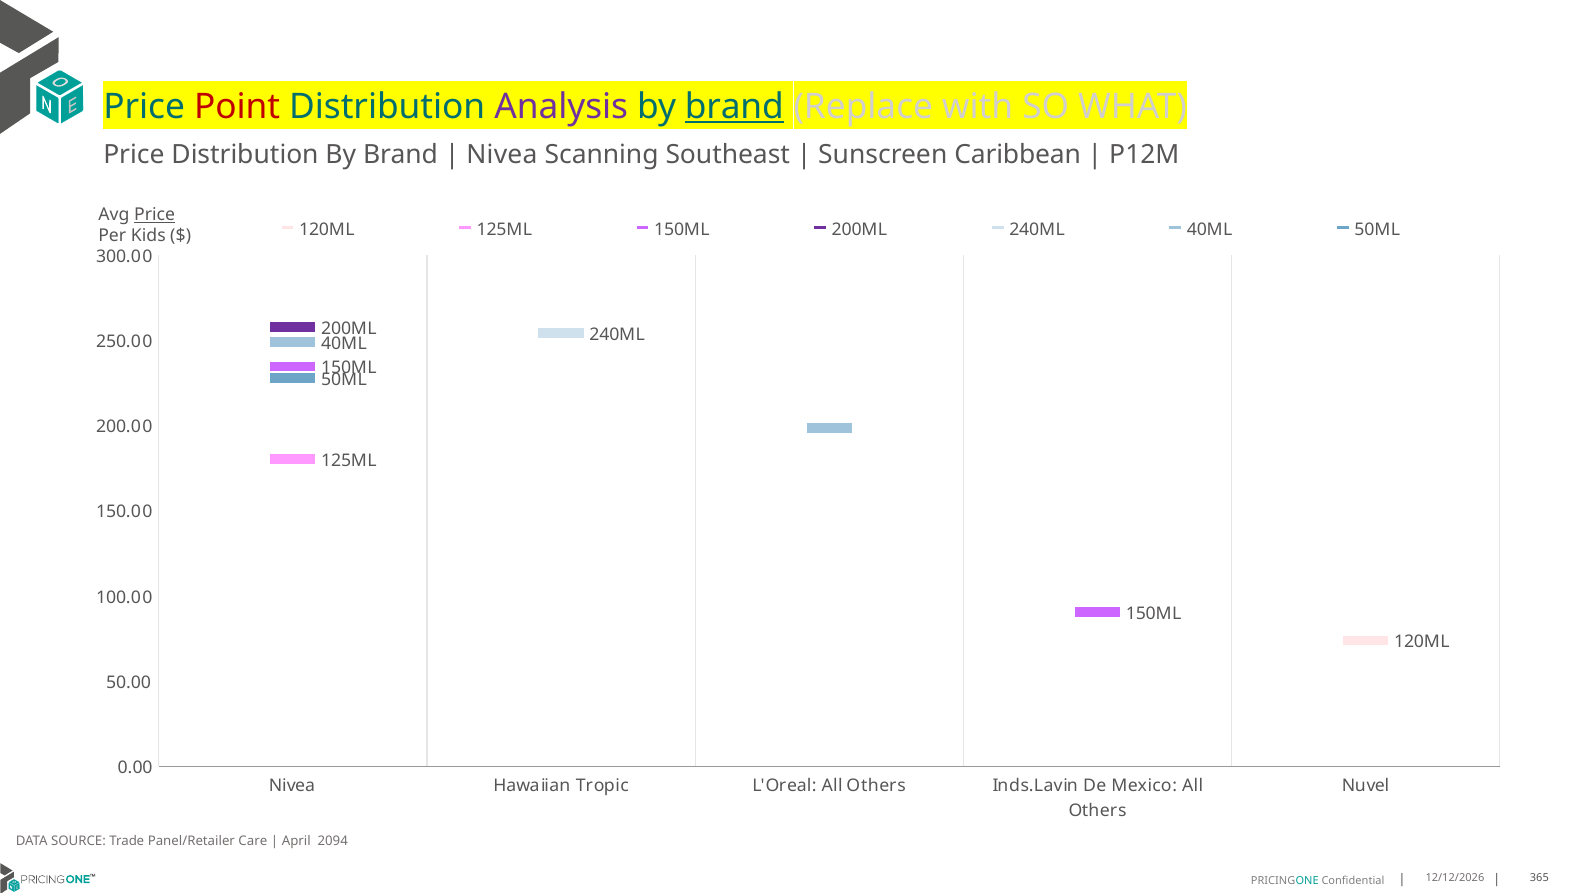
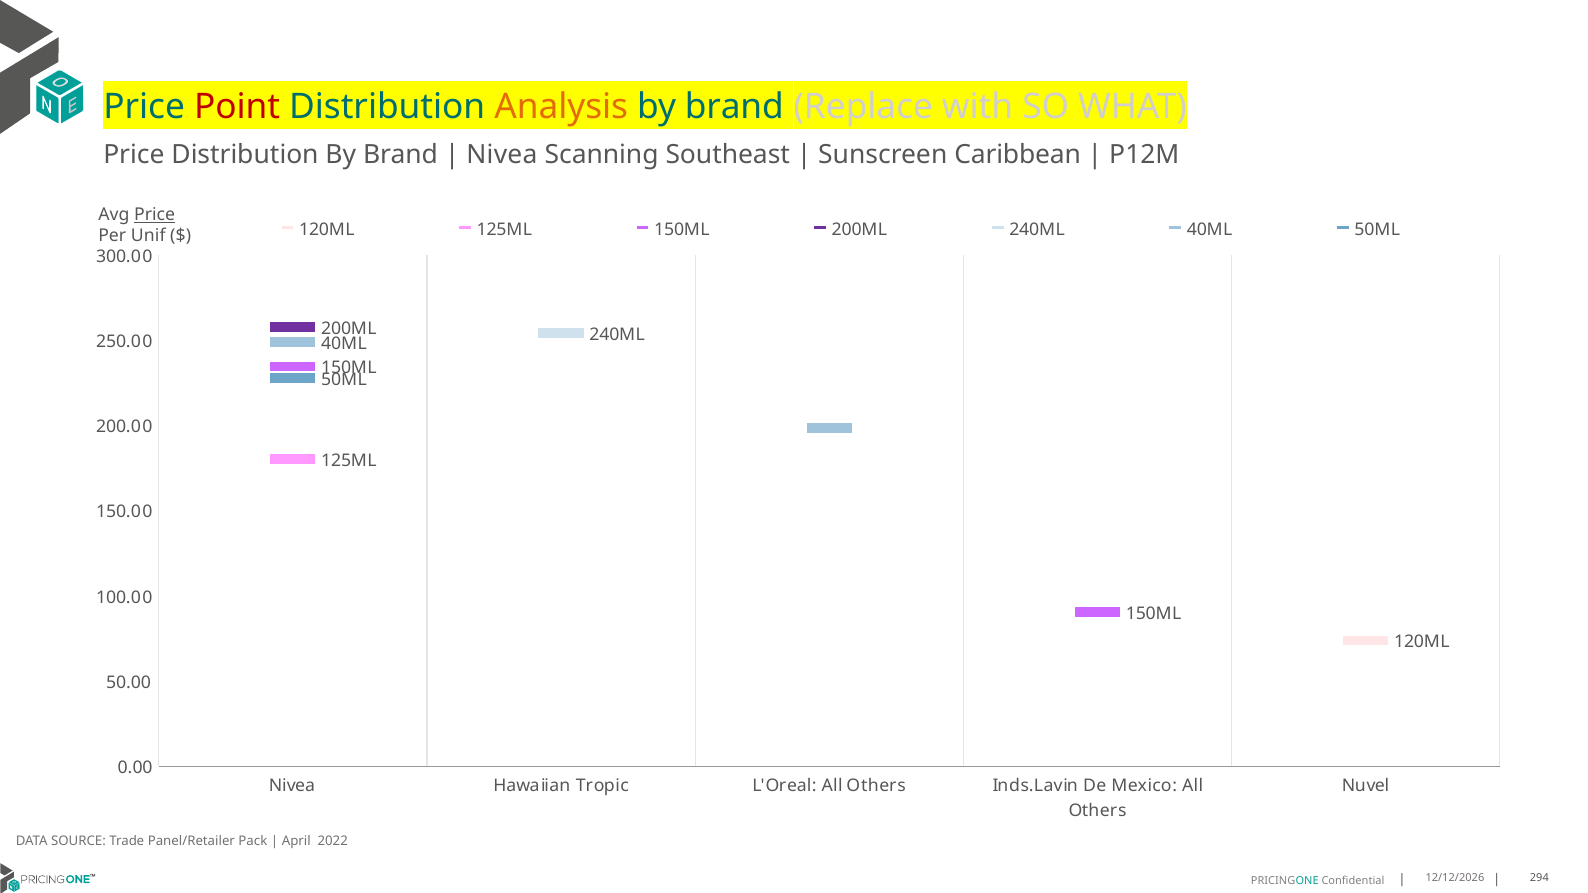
Analysis colour: purple -> orange
brand at (734, 107) underline: present -> none
Kids: Kids -> Unif
Care: Care -> Pack
2094: 2094 -> 2022
365: 365 -> 294
